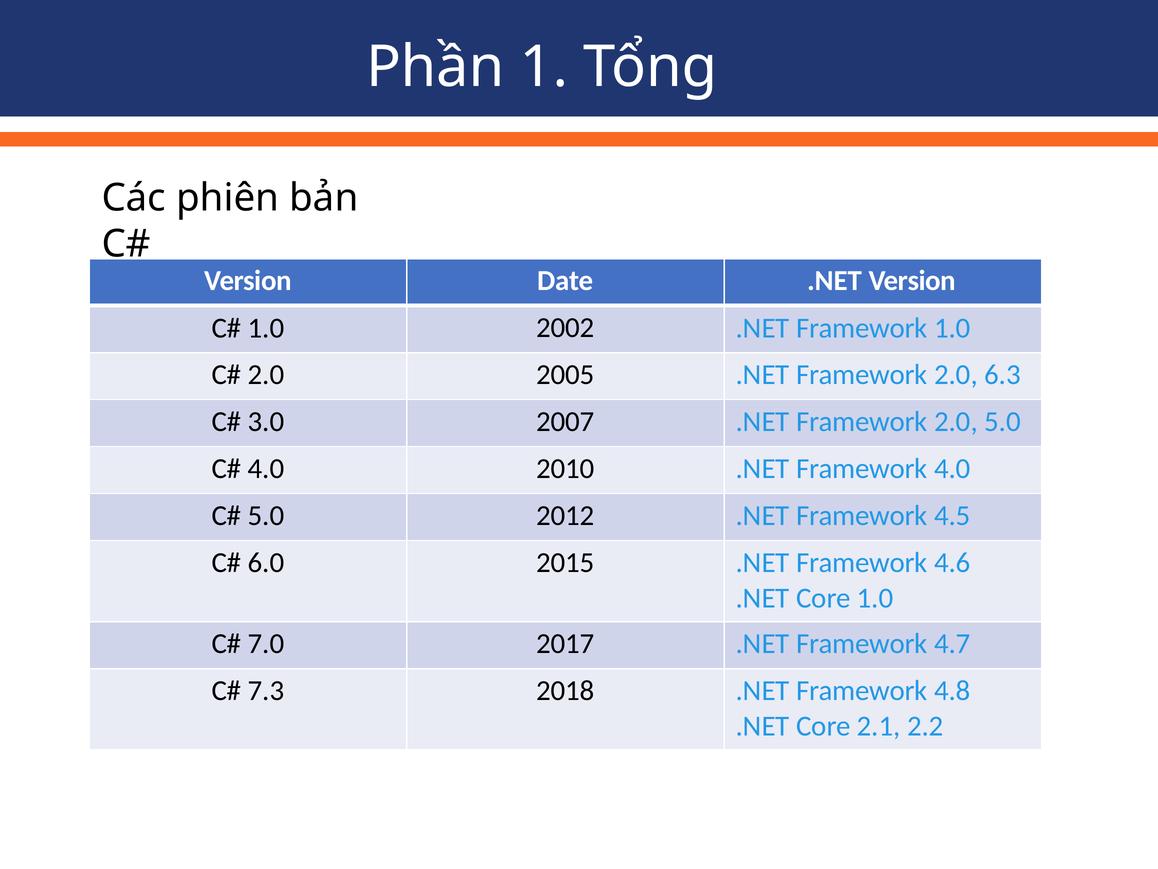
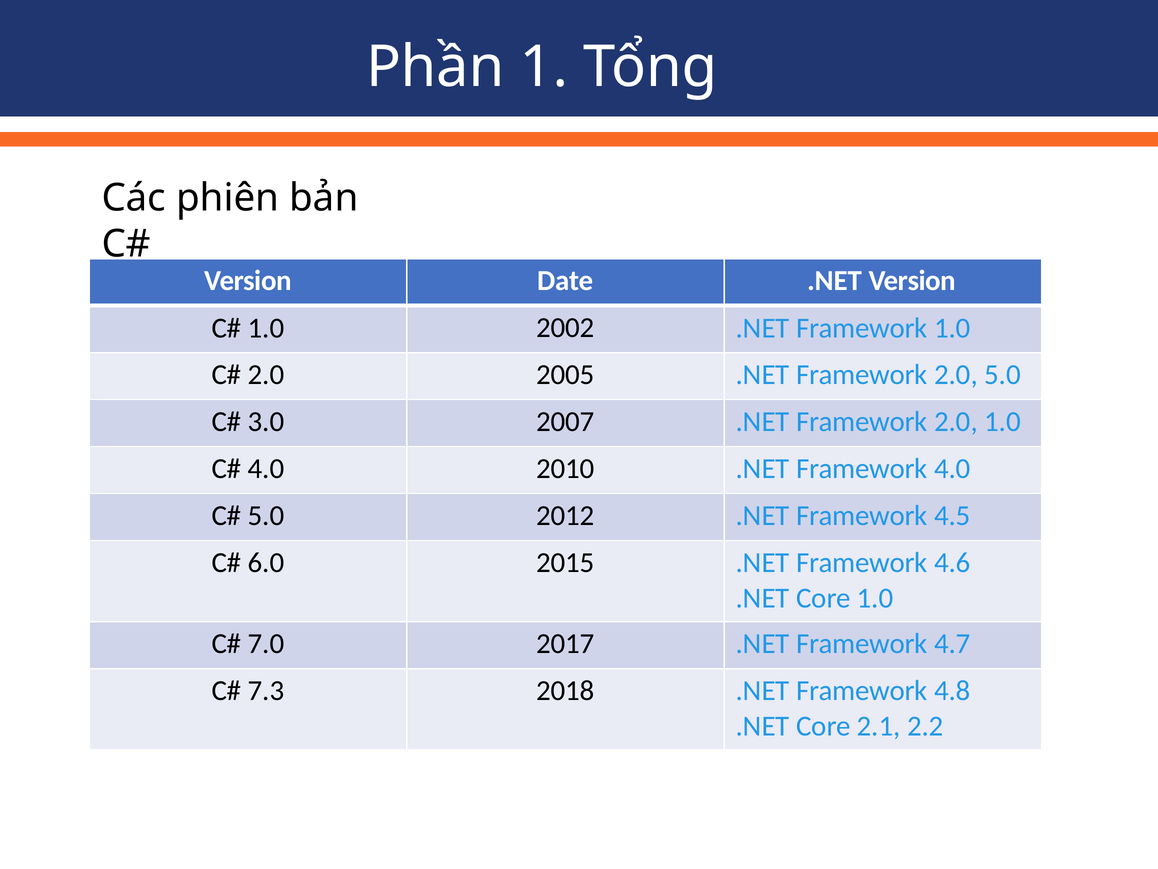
2.0 6.3: 6.3 -> 5.0
2.0 5.0: 5.0 -> 1.0
